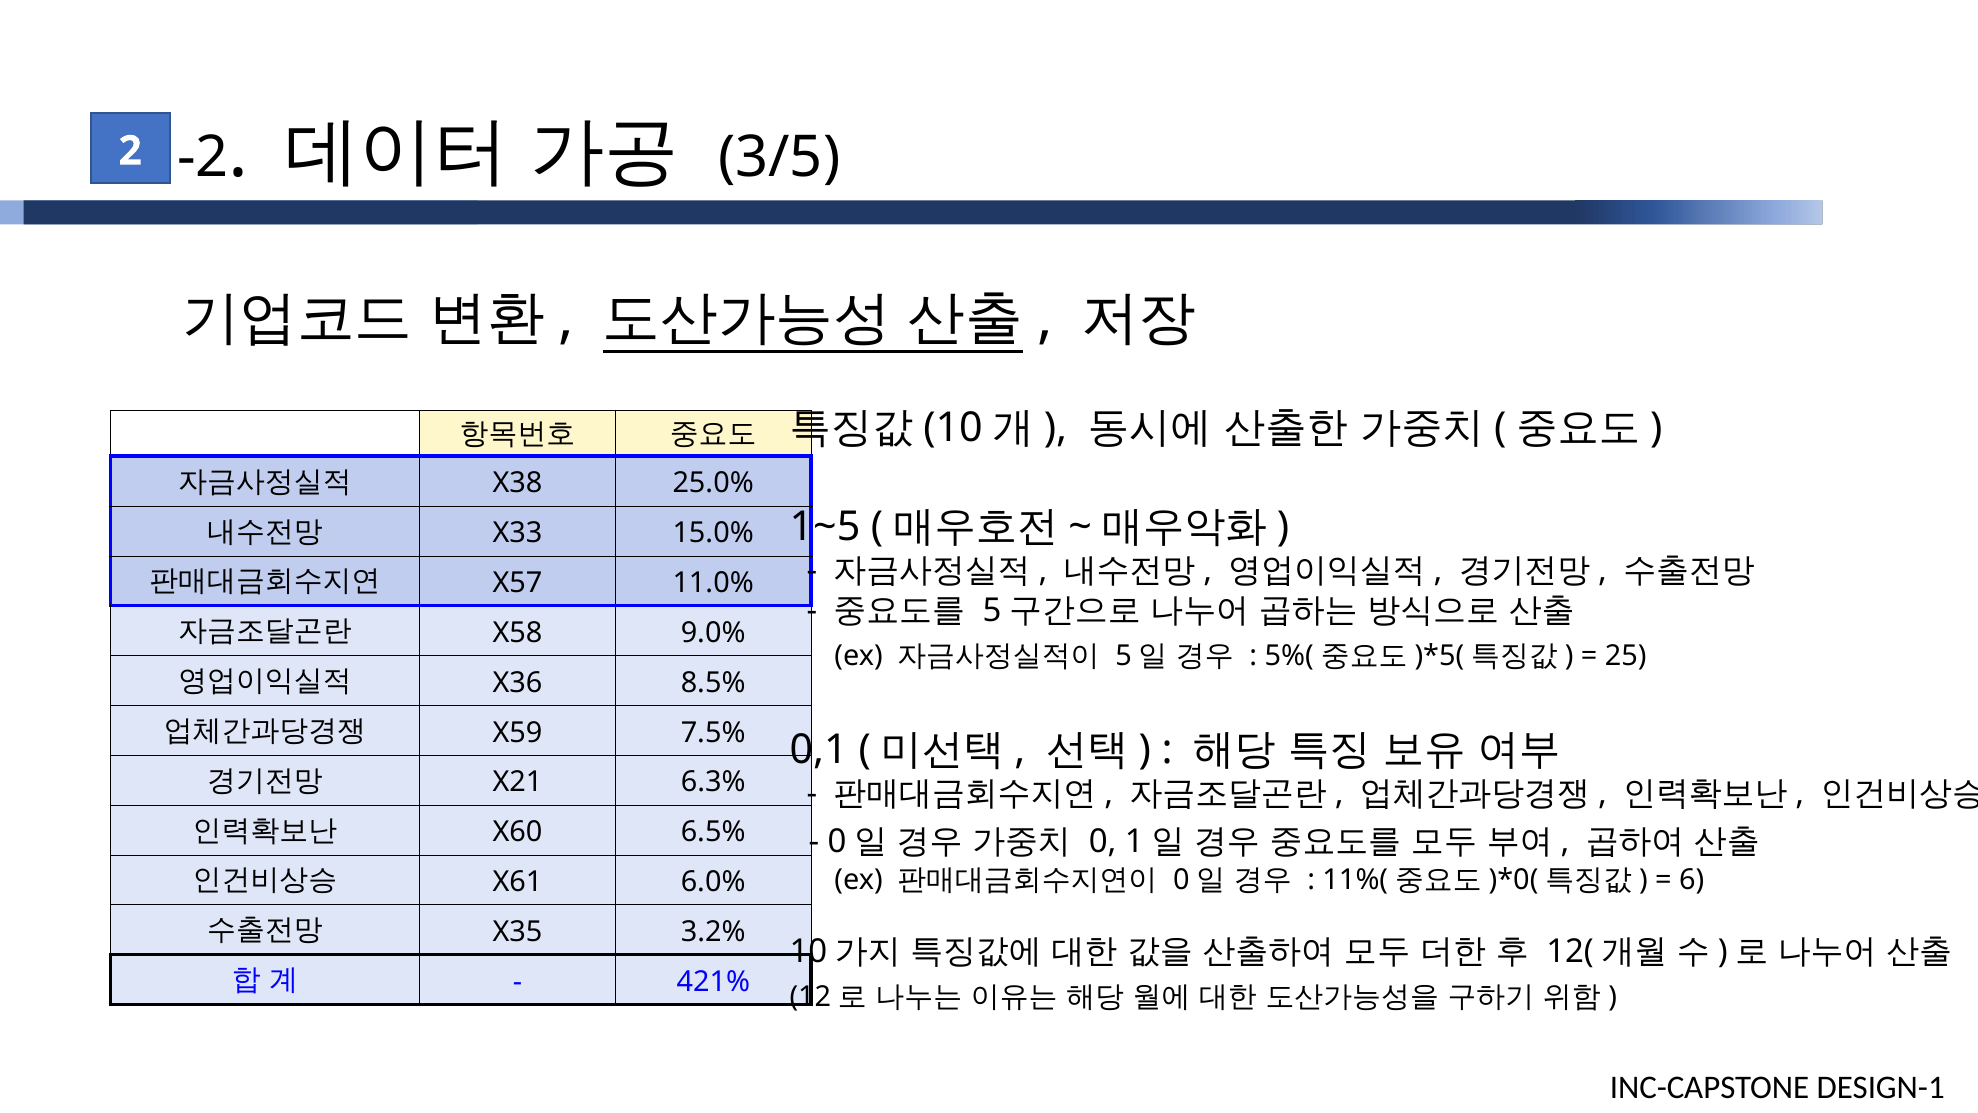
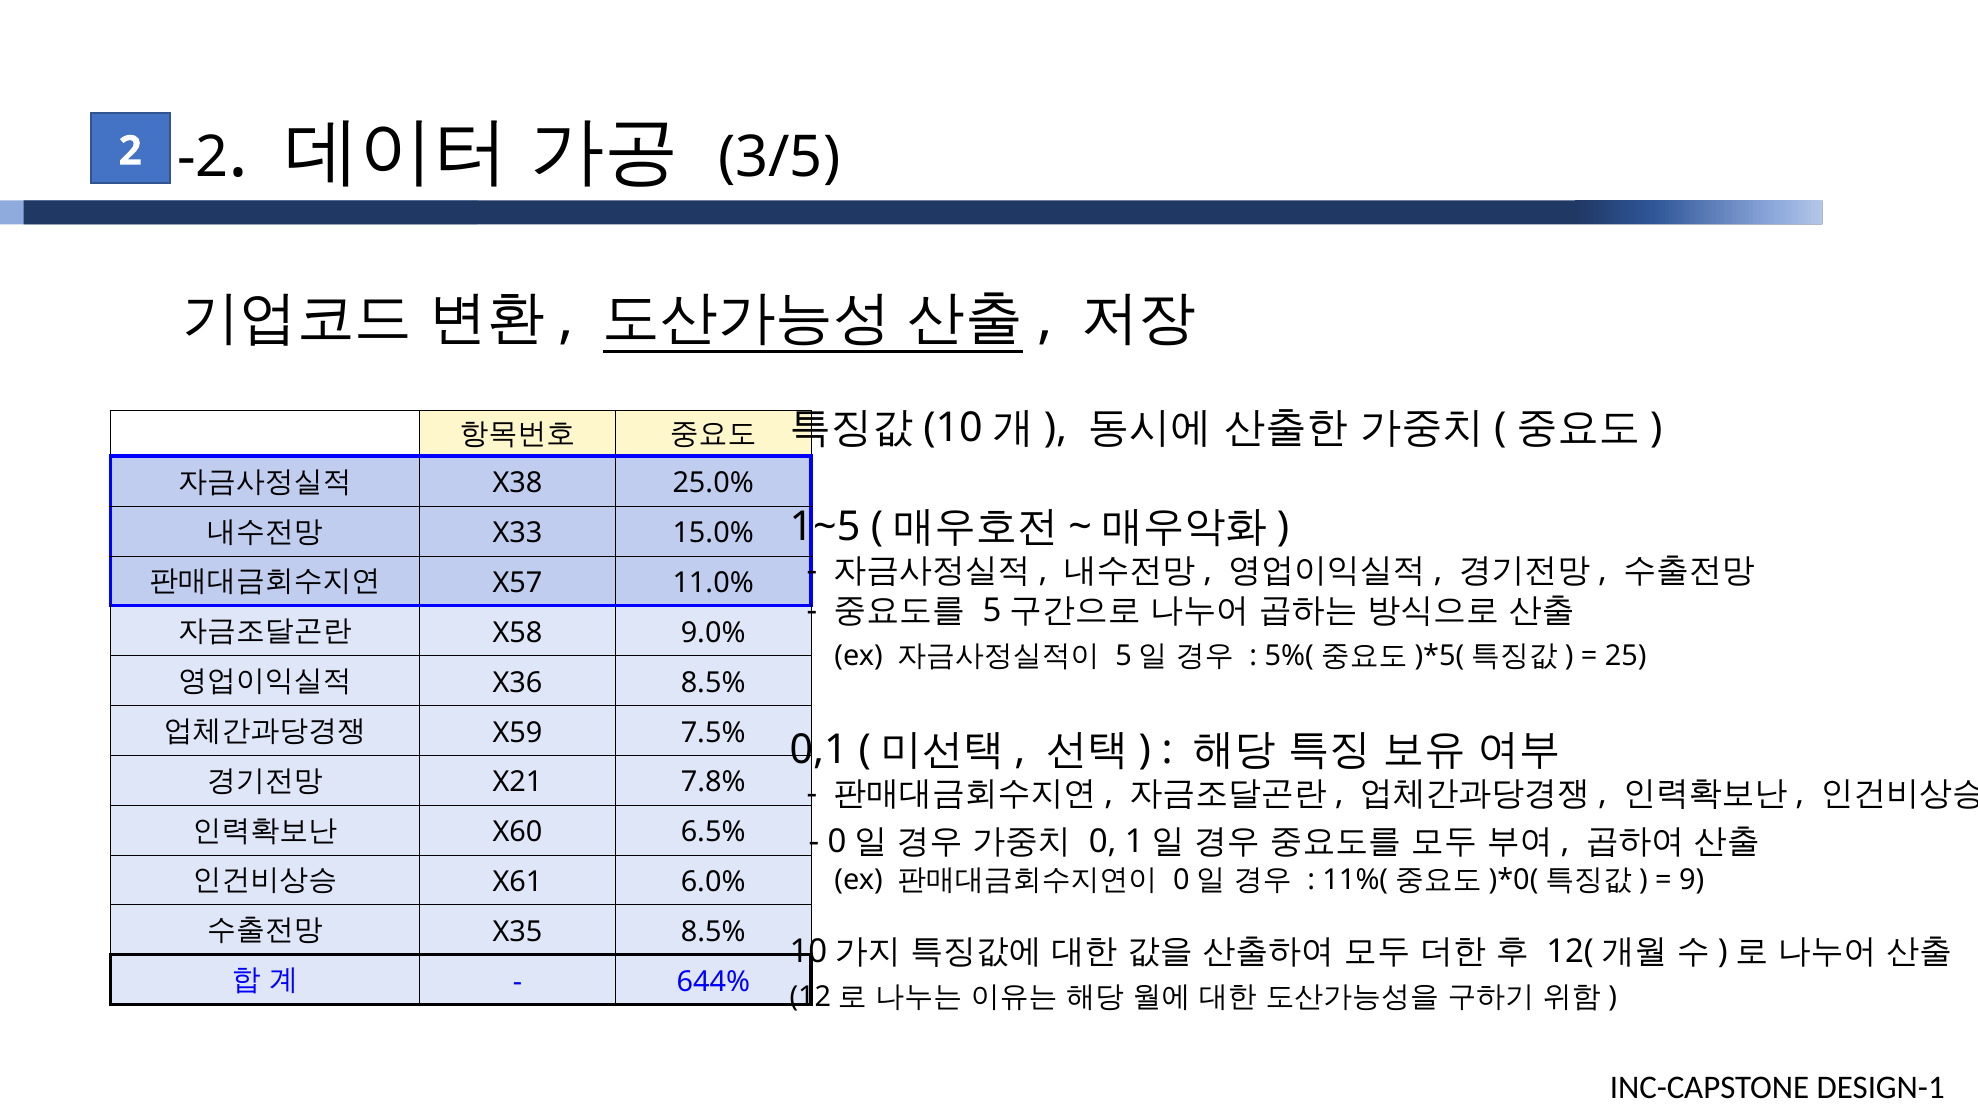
6.3%: 6.3% -> 7.8%
6: 6 -> 9
X35 3.2%: 3.2% -> 8.5%
421%: 421% -> 644%
